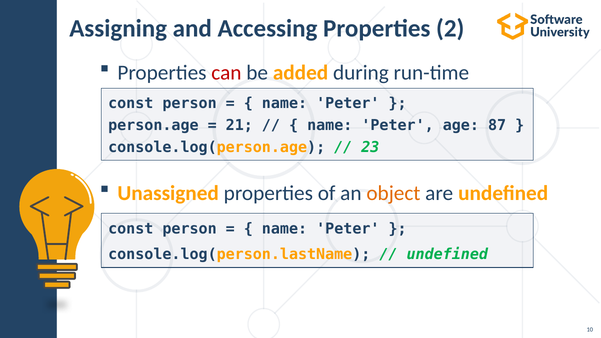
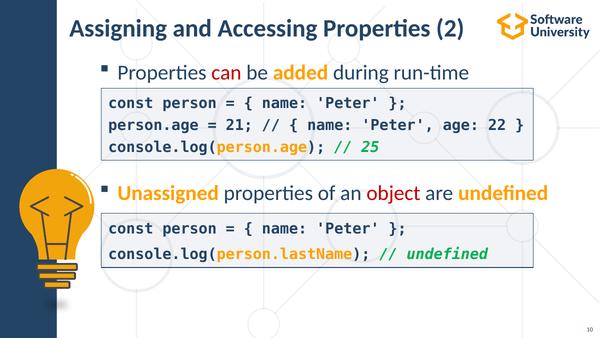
87: 87 -> 22
23: 23 -> 25
object colour: orange -> red
